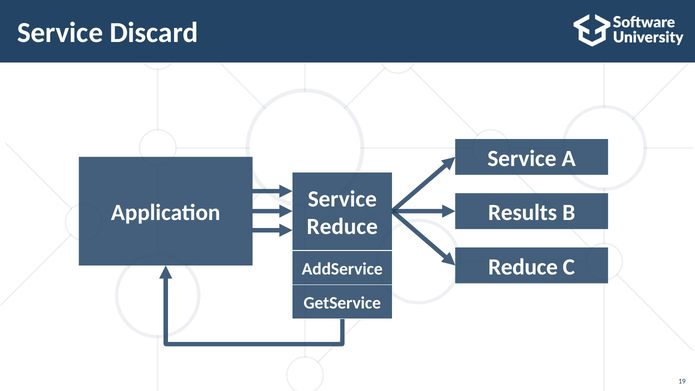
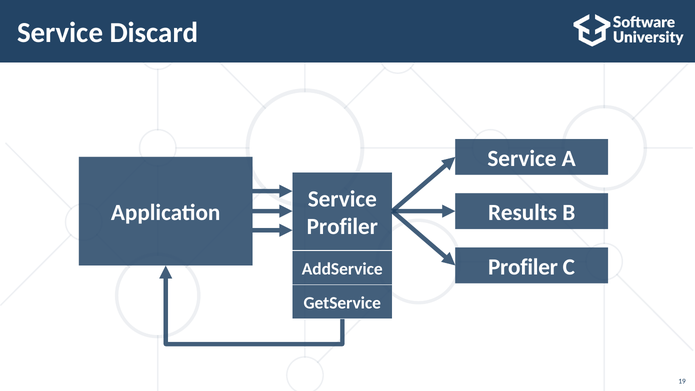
Reduce at (342, 227): Reduce -> Profiler
Reduce at (523, 267): Reduce -> Profiler
